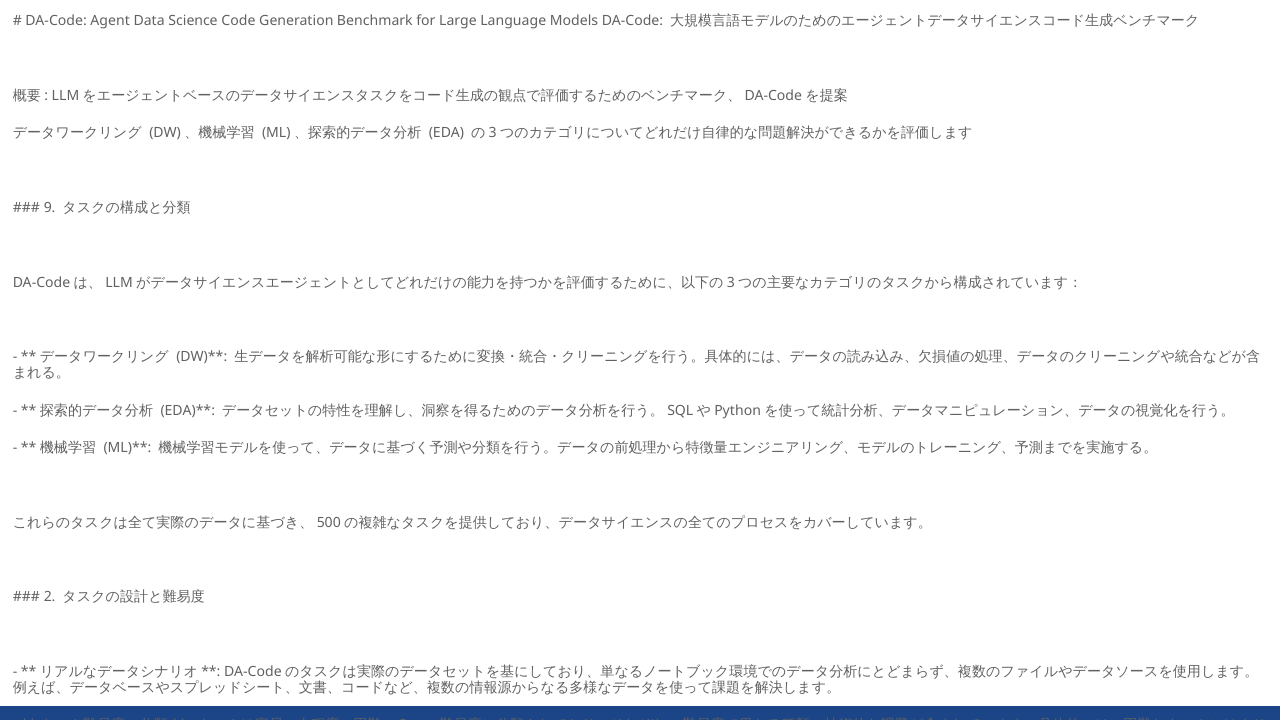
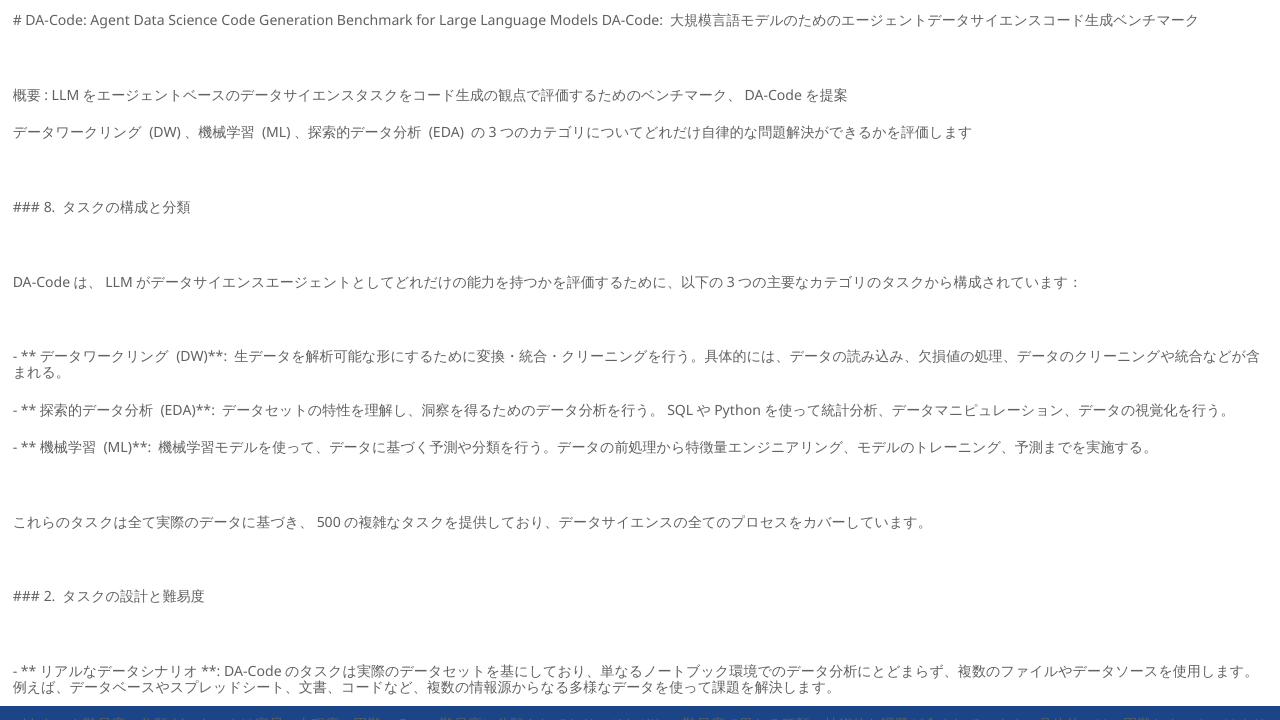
9 at (50, 208): 9 -> 8
